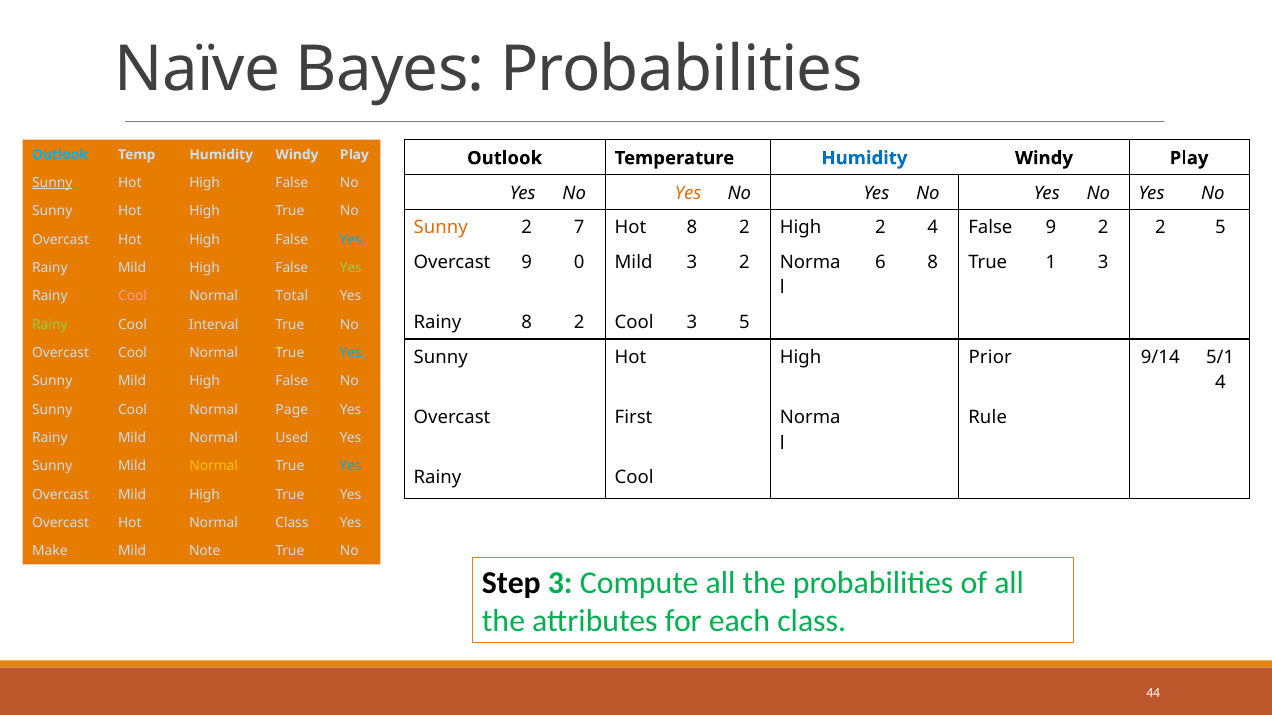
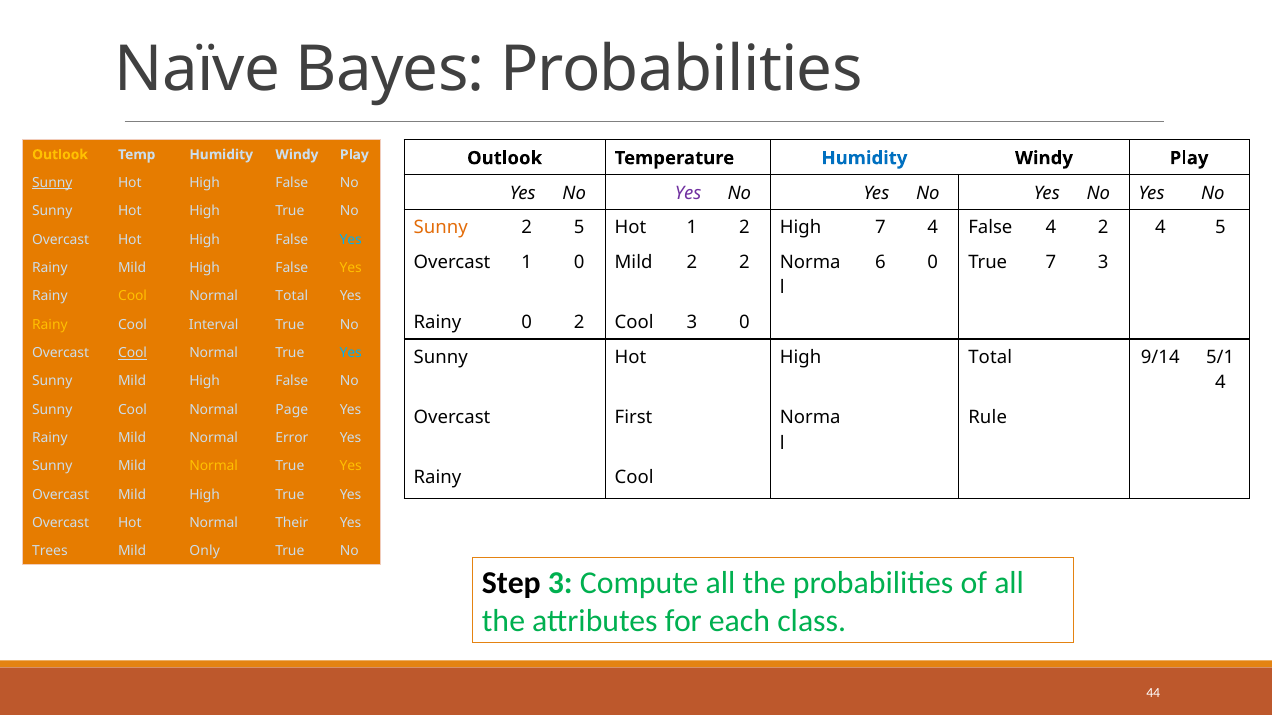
Outlook at (60, 155) colour: light blue -> yellow
Yes at (688, 193) colour: orange -> purple
2 7: 7 -> 5
Hot 8: 8 -> 1
High 2: 2 -> 7
False 9: 9 -> 4
2 2: 2 -> 4
Overcast 9: 9 -> 1
Mild 3: 3 -> 2
6 8: 8 -> 0
True 1: 1 -> 7
Yes at (351, 268) colour: light green -> yellow
Cool at (133, 296) colour: pink -> yellow
Rainy 8: 8 -> 0
3 5: 5 -> 0
Rainy at (50, 325) colour: light green -> yellow
Cool at (133, 353) underline: none -> present
High Prior: Prior -> Total
Used: Used -> Error
Yes at (351, 467) colour: light blue -> yellow
Normal Class: Class -> Their
Make: Make -> Trees
Note: Note -> Only
